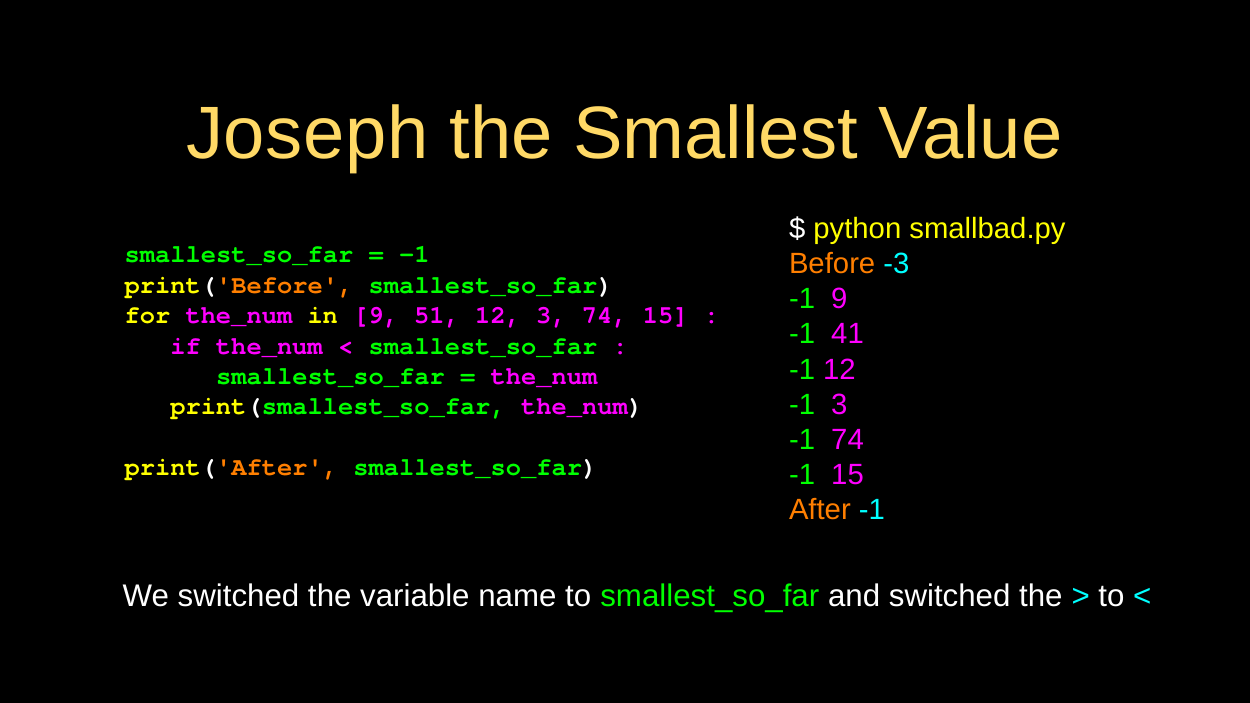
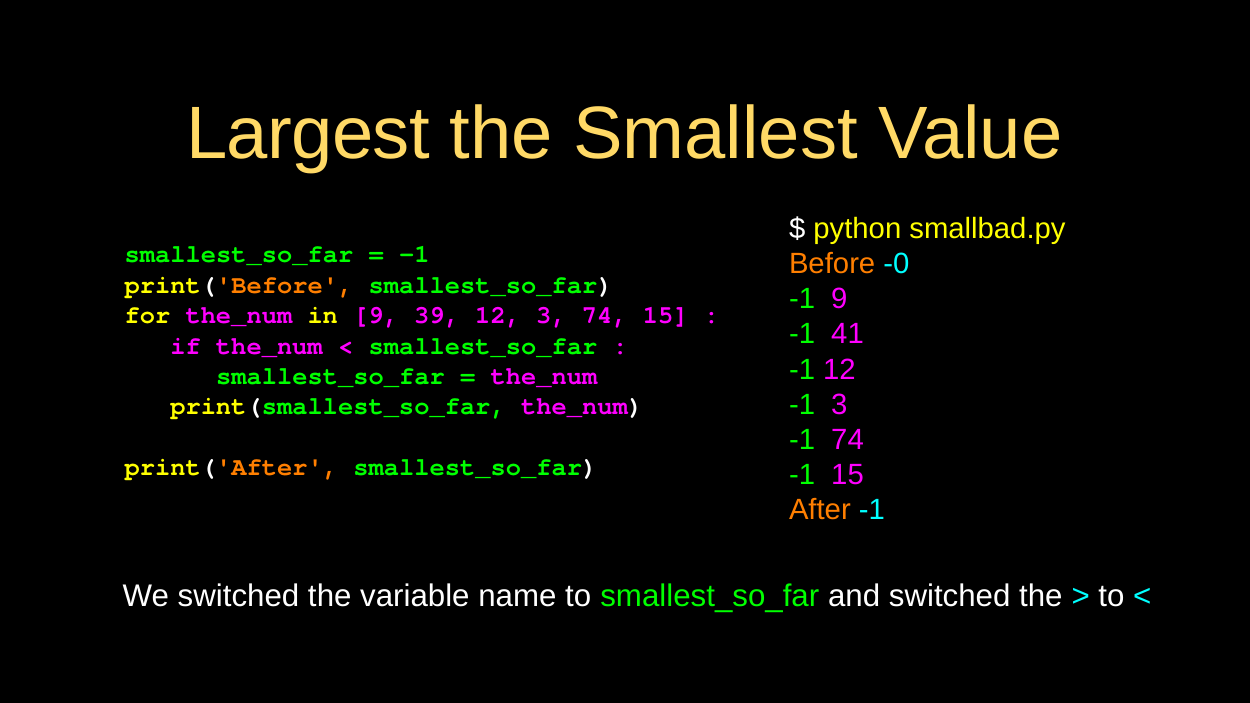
Joseph: Joseph -> Largest
-3: -3 -> -0
51: 51 -> 39
